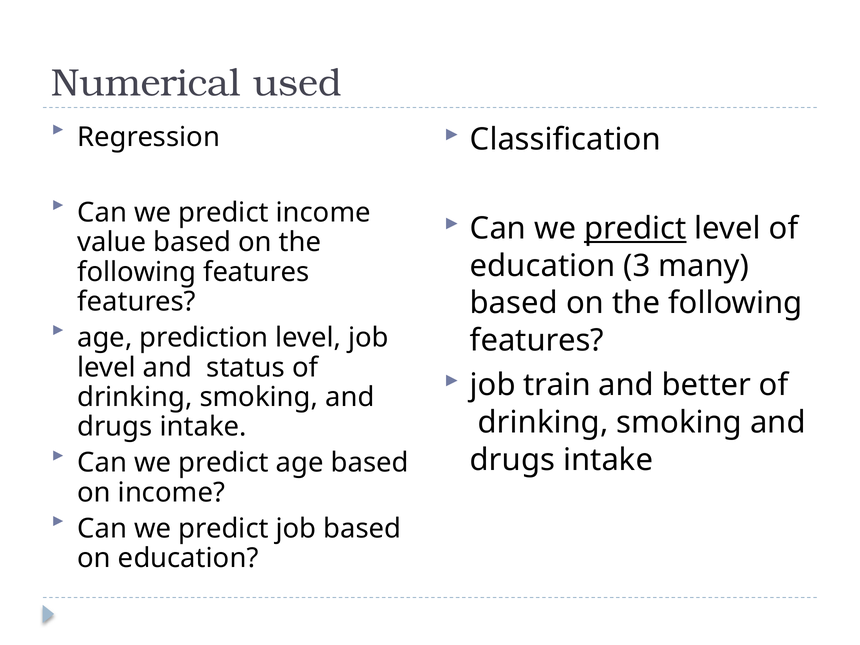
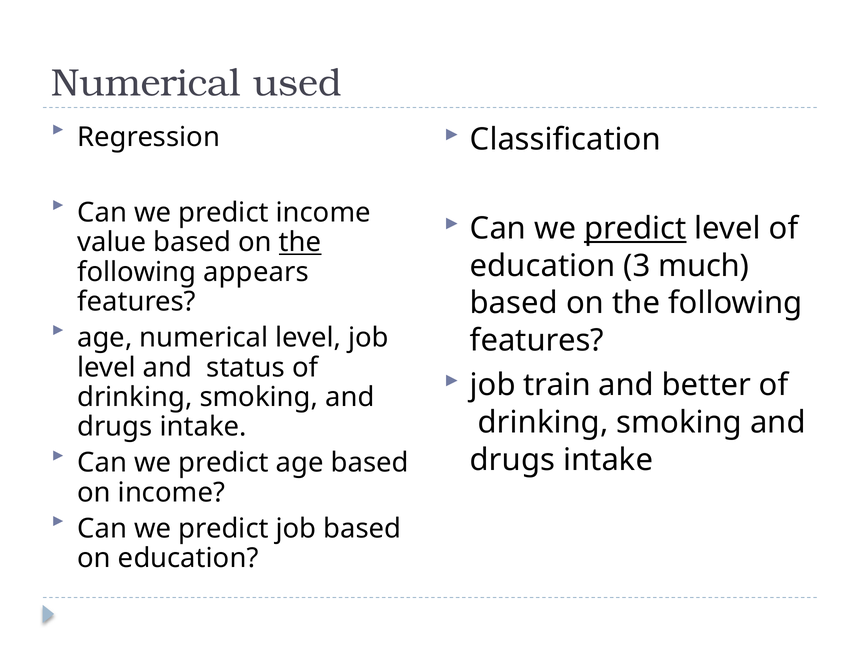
the at (300, 242) underline: none -> present
many: many -> much
features at (256, 272): features -> appears
age prediction: prediction -> numerical
